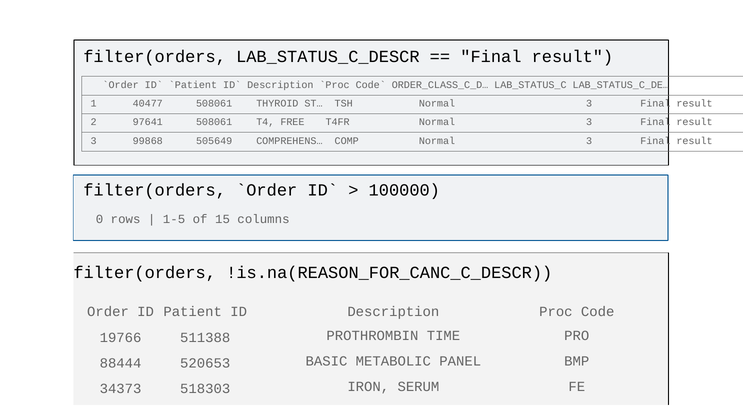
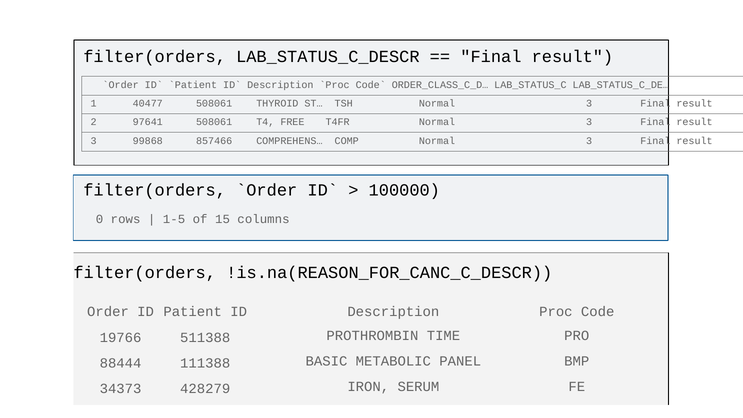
505649: 505649 -> 857466
520653: 520653 -> 111388
518303: 518303 -> 428279
